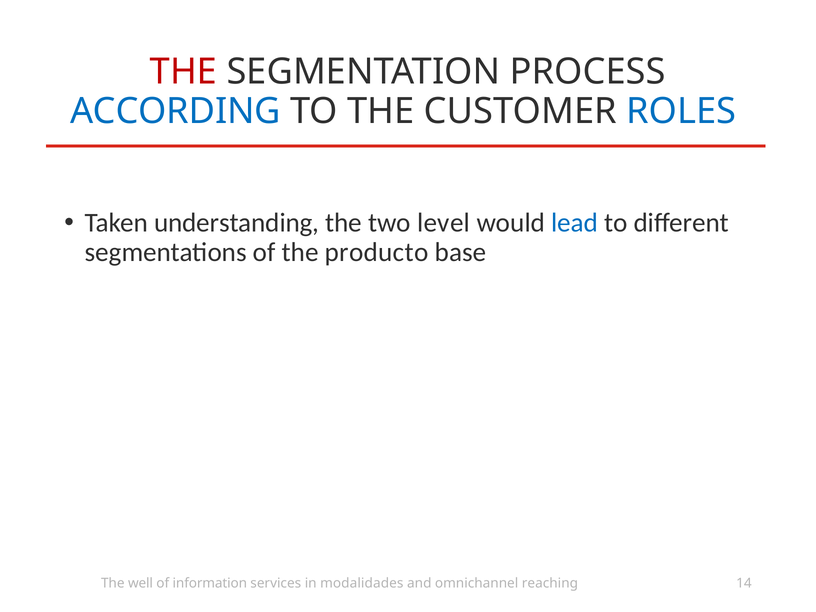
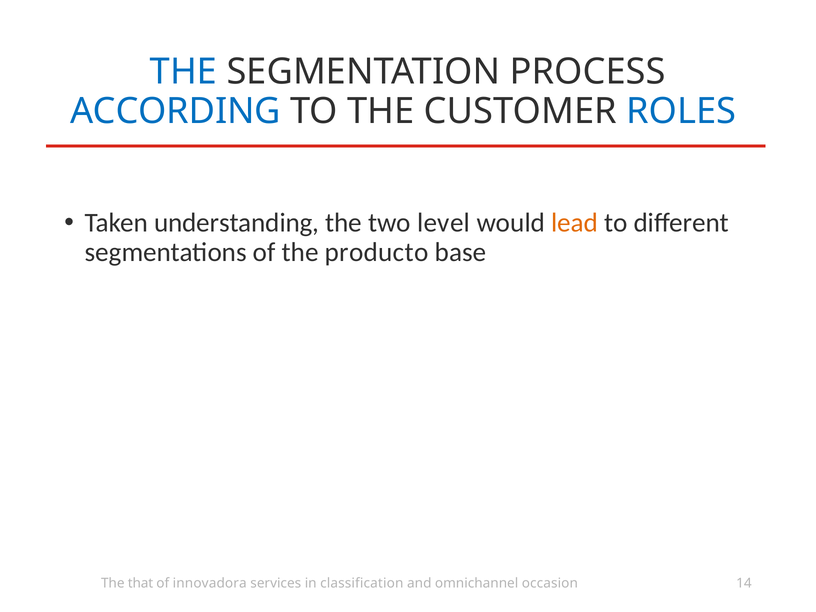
THE at (184, 72) colour: red -> blue
lead colour: blue -> orange
well: well -> that
information: information -> innovadora
modalidades: modalidades -> classification
reaching: reaching -> occasion
